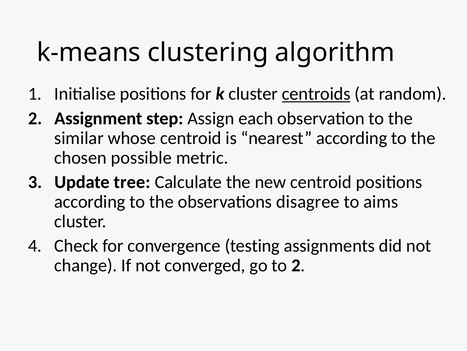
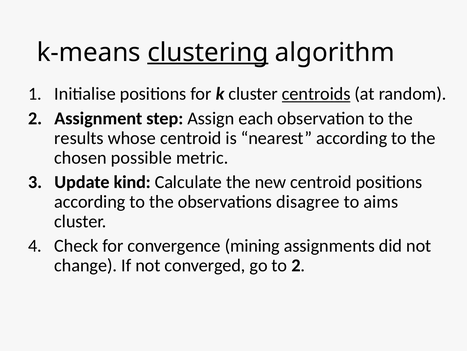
clustering underline: none -> present
similar: similar -> results
tree: tree -> kind
testing: testing -> mining
